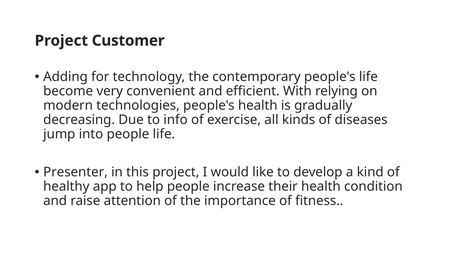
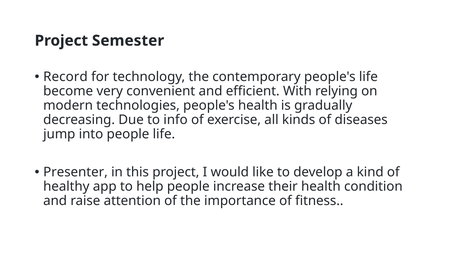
Customer: Customer -> Semester
Adding: Adding -> Record
